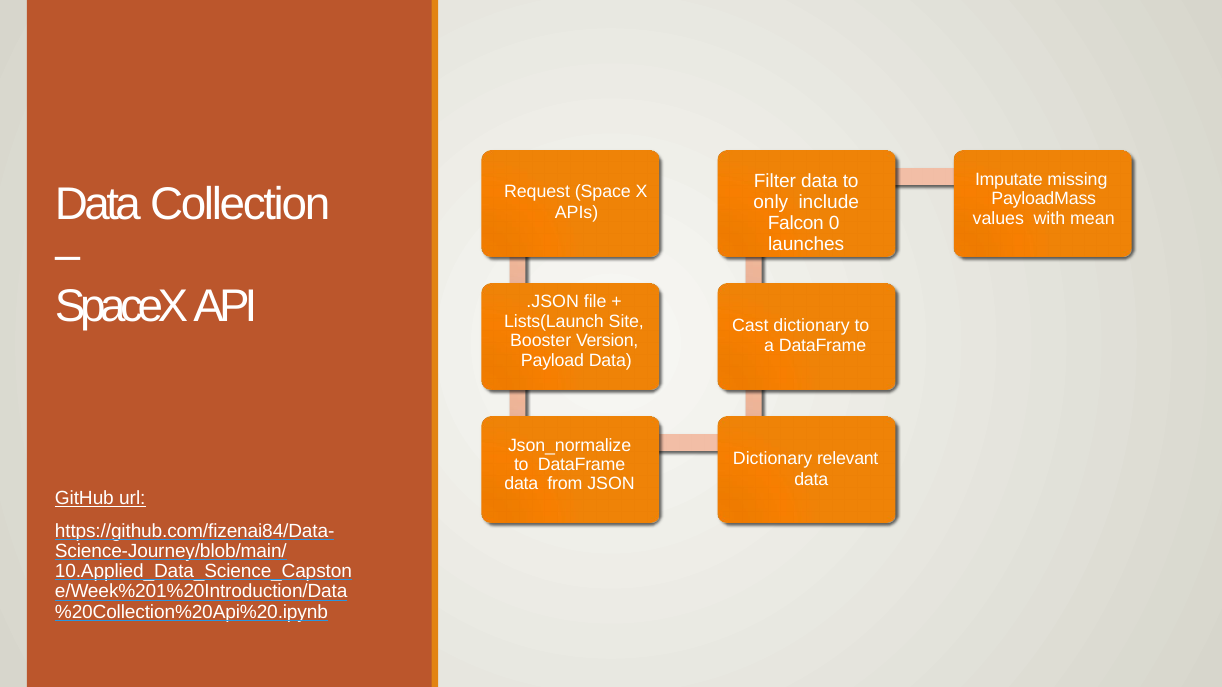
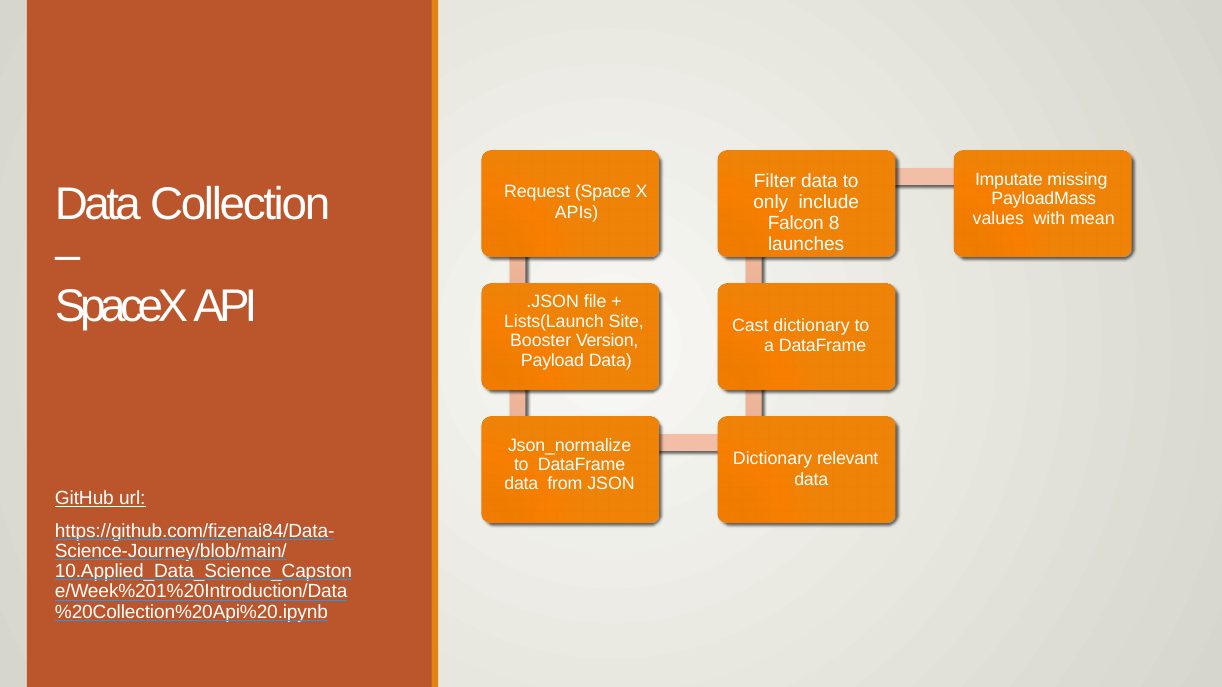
0: 0 -> 8
